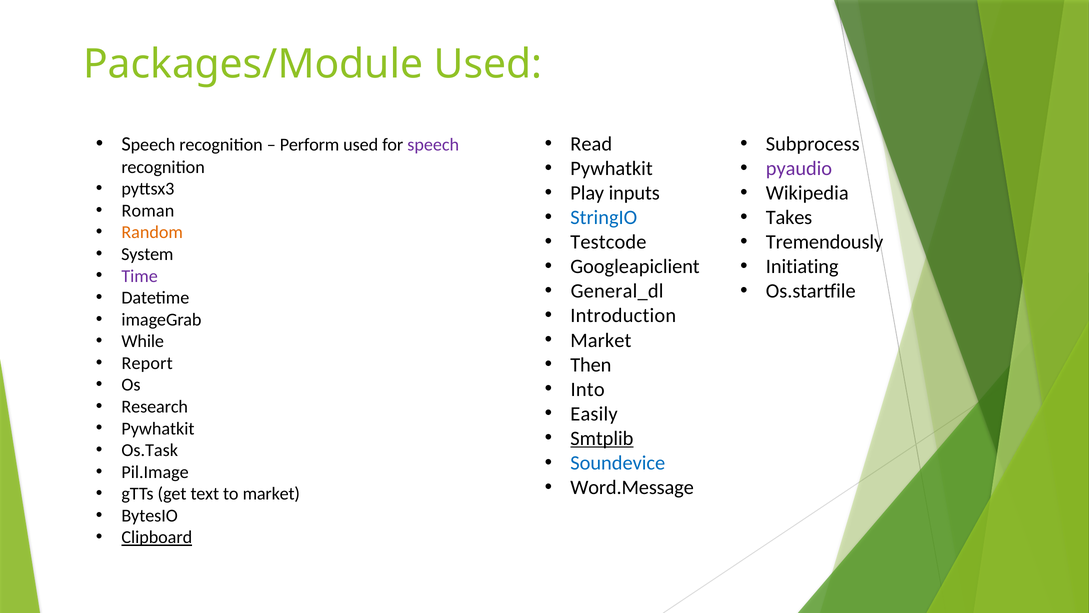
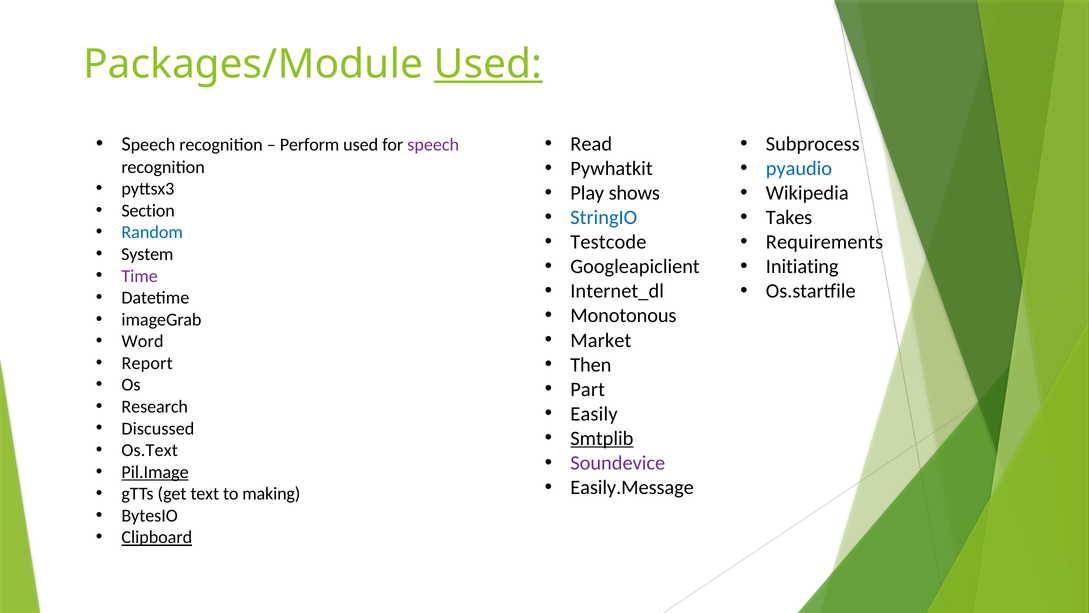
Used at (488, 64) underline: none -> present
pyaudio colour: purple -> blue
inputs: inputs -> shows
Roman: Roman -> Section
Random colour: orange -> blue
Tremendously: Tremendously -> Requirements
General_dl: General_dl -> Internet_dl
Introduction: Introduction -> Monotonous
While: While -> Word
Into: Into -> Part
Pywhatkit at (158, 428): Pywhatkit -> Discussed
Os.Task: Os.Task -> Os.Text
Soundevice colour: blue -> purple
Pil.Image underline: none -> present
Word.Message: Word.Message -> Easily.Message
to market: market -> making
